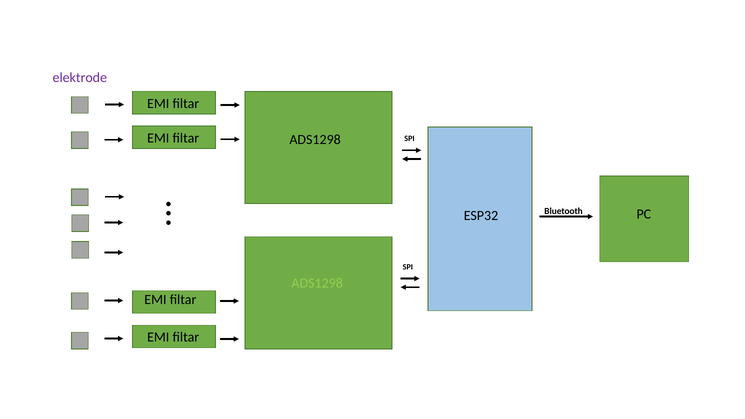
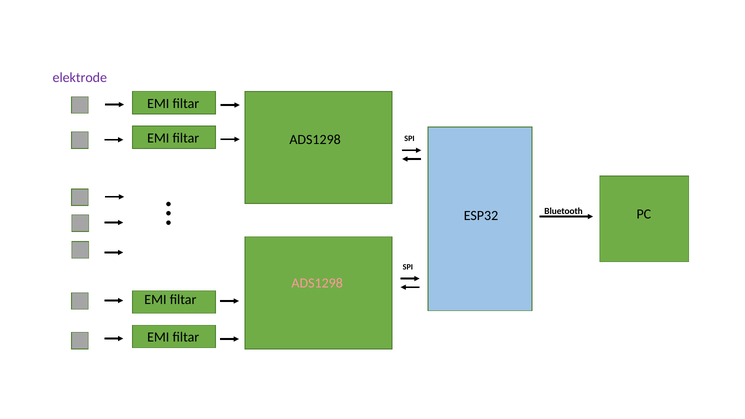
ADS1298 at (317, 283) colour: light green -> pink
